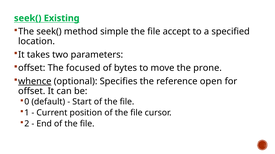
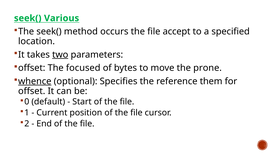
Existing: Existing -> Various
simple: simple -> occurs
two underline: none -> present
open: open -> them
